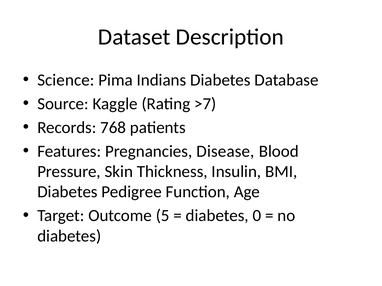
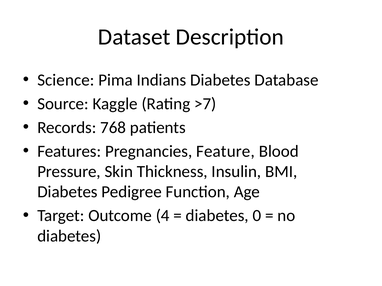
Disease: Disease -> Feature
5: 5 -> 4
